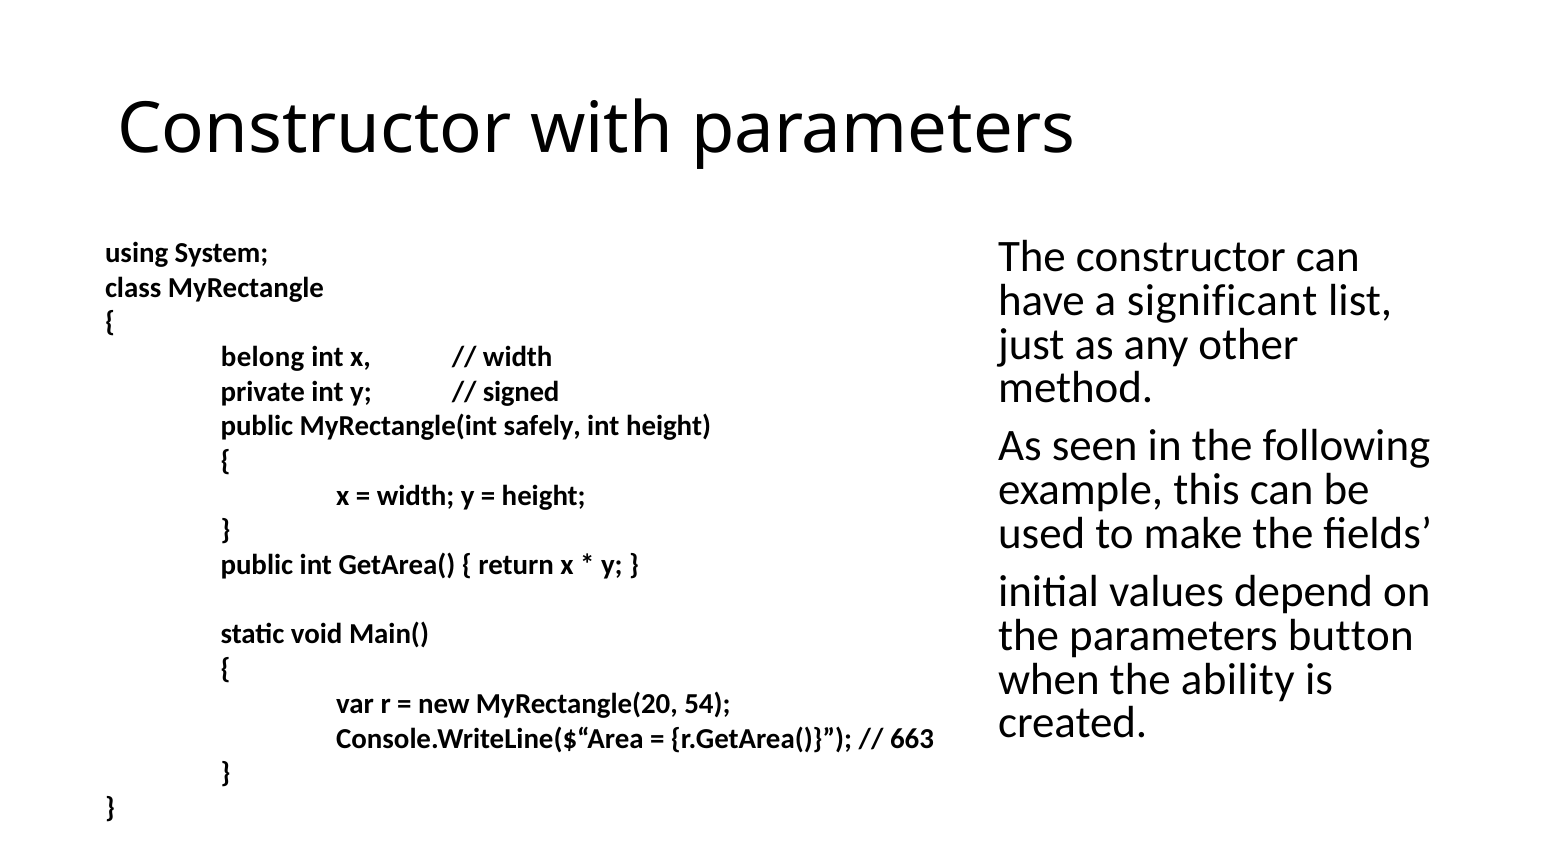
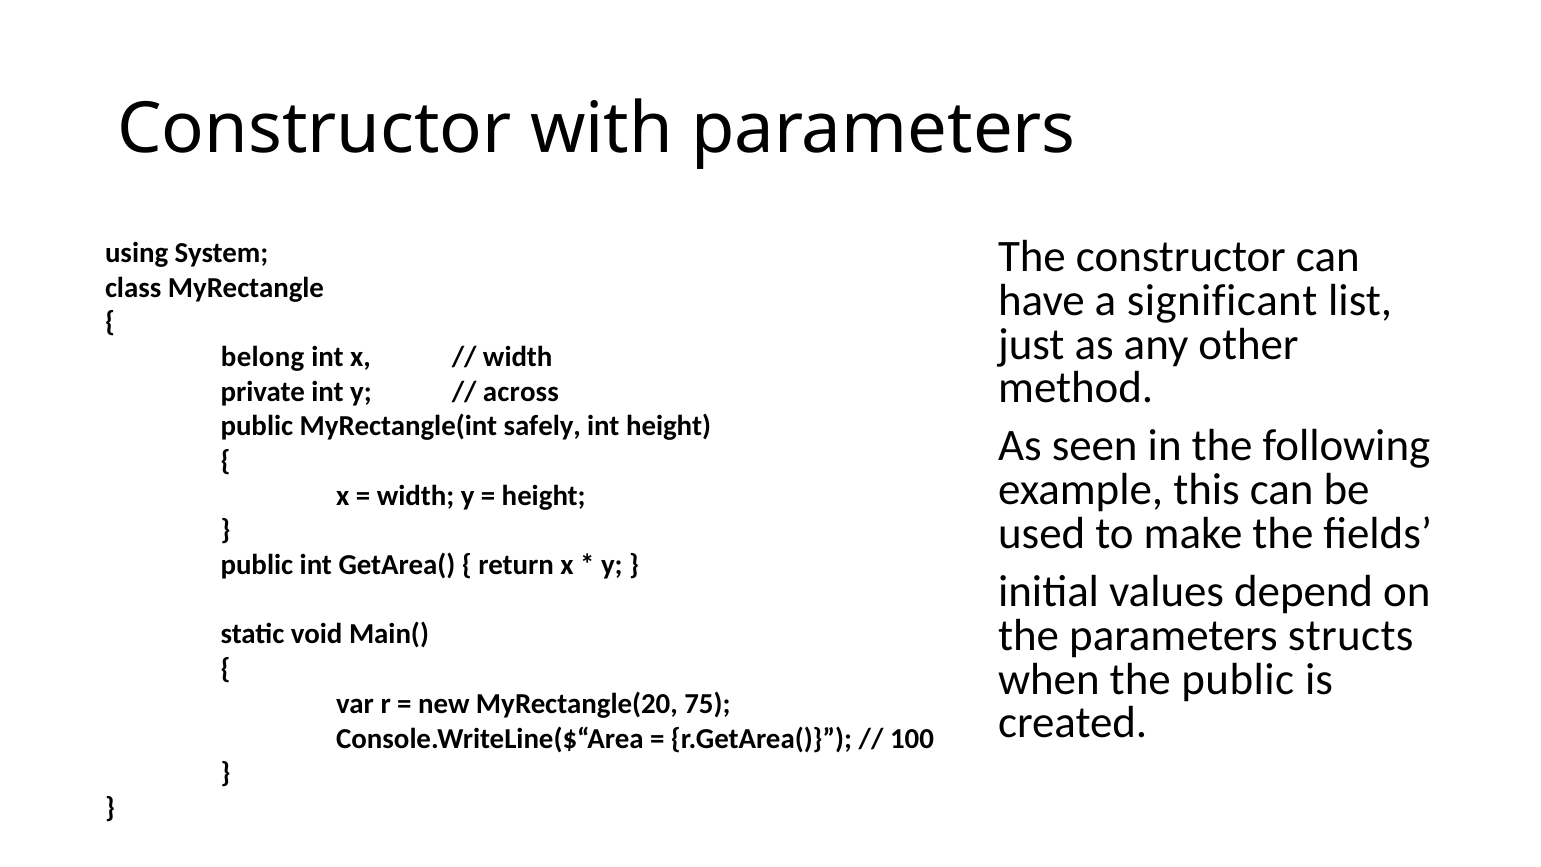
signed: signed -> across
button: button -> structs
the ability: ability -> public
54: 54 -> 75
663: 663 -> 100
